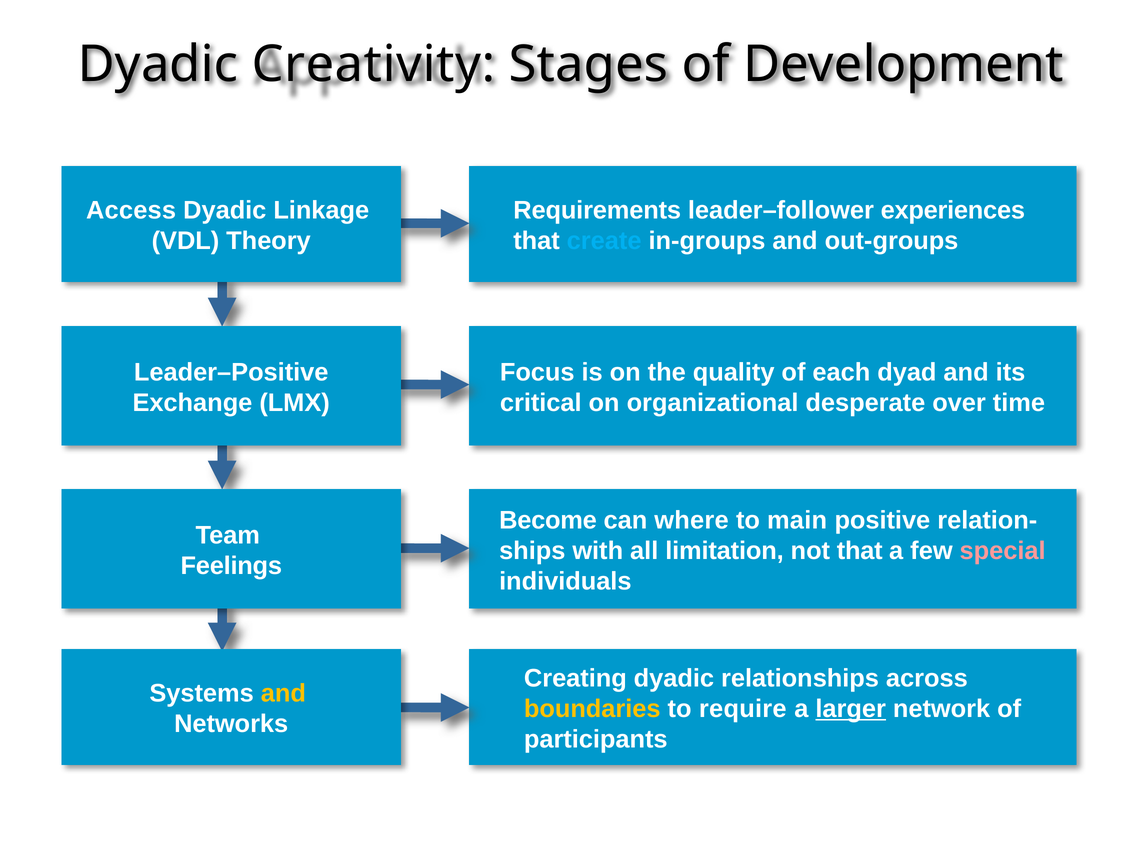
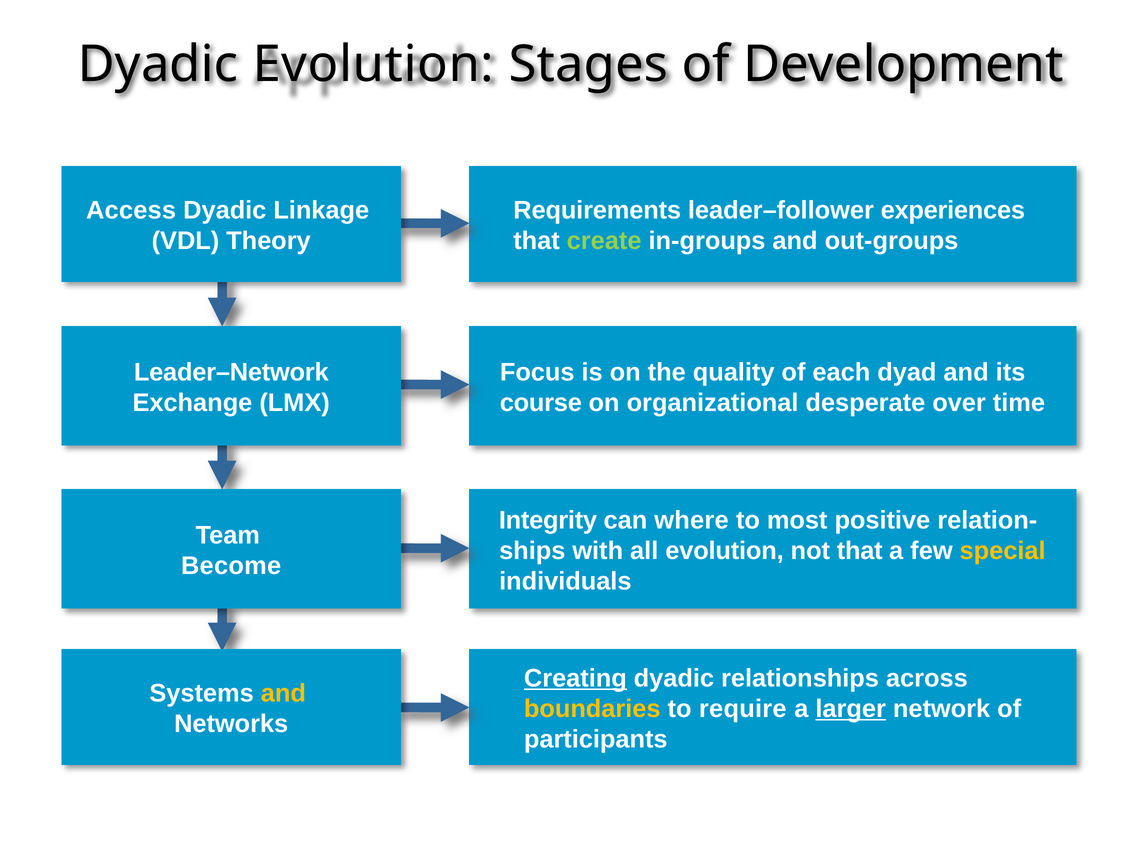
Dyadic Creativity: Creativity -> Evolution
create colour: light blue -> light green
Leader–Positive: Leader–Positive -> Leader–Network
critical: critical -> course
Become: Become -> Integrity
main: main -> most
all limitation: limitation -> evolution
special colour: pink -> yellow
Feelings: Feelings -> Become
Creating underline: none -> present
